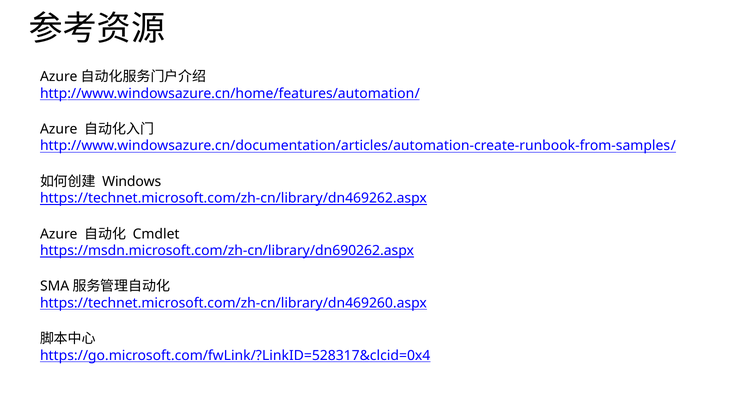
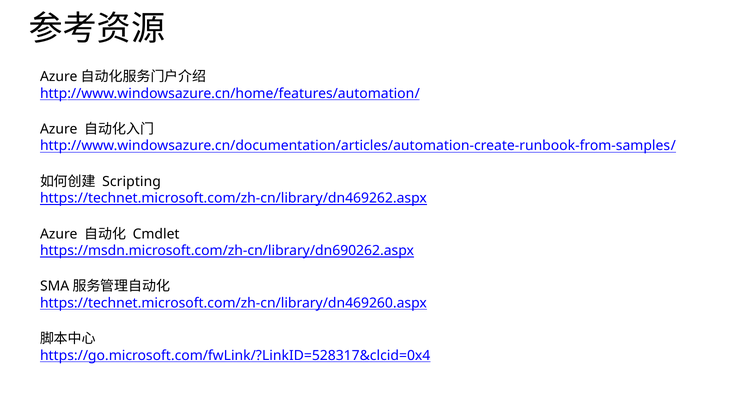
Windows: Windows -> Scripting
